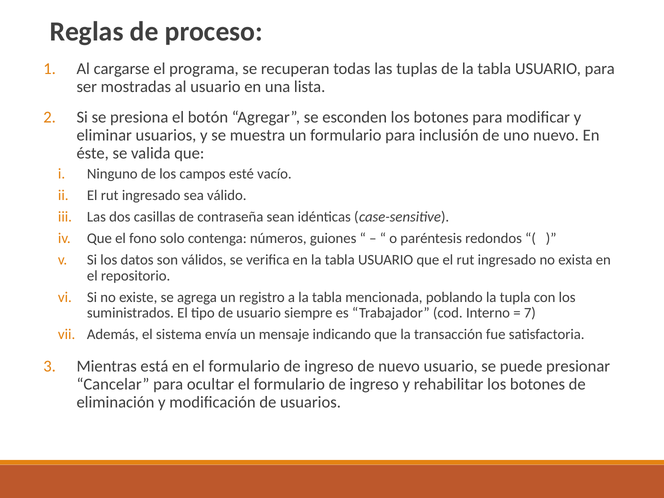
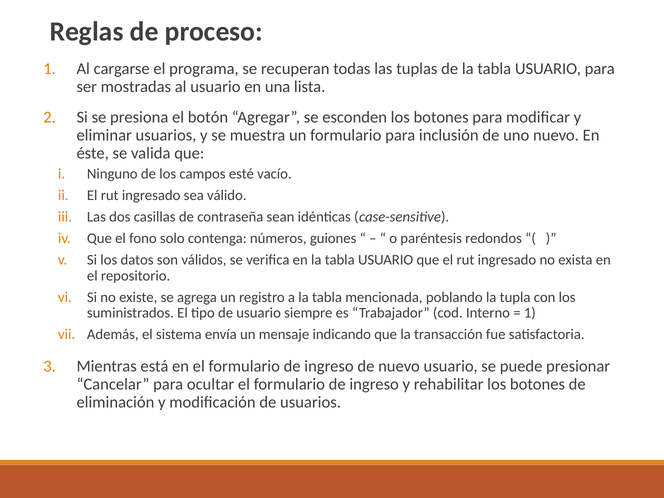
7 at (530, 313): 7 -> 1
